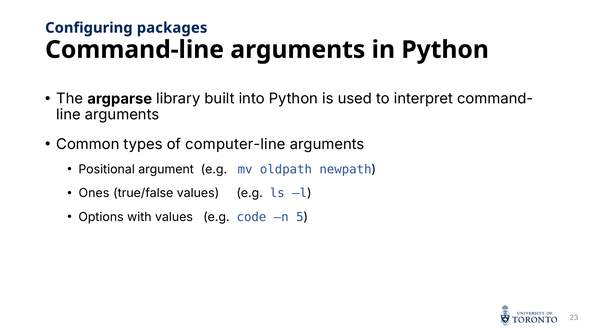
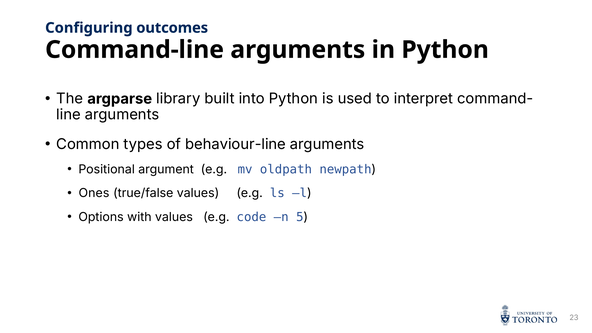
packages: packages -> outcomes
computer-line: computer-line -> behaviour-line
